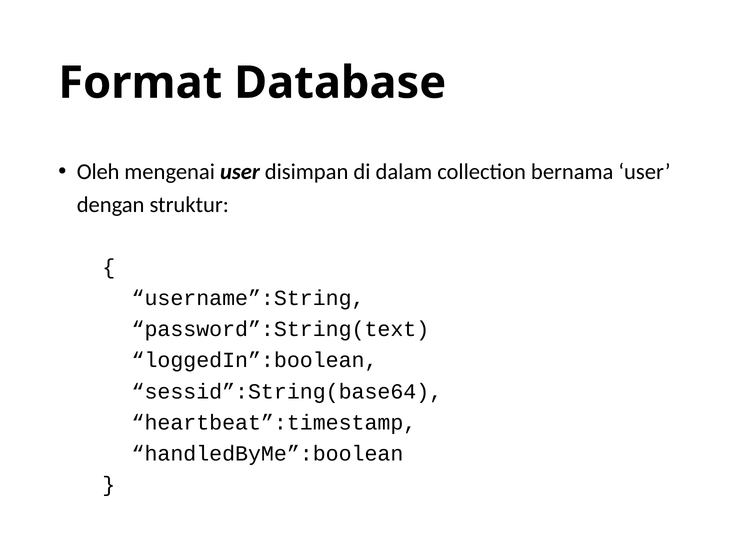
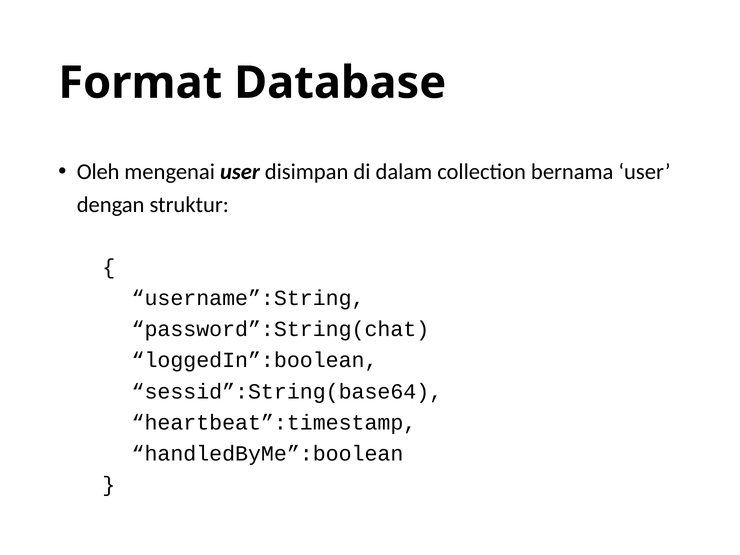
password”:String(text: password”:String(text -> password”:String(chat
